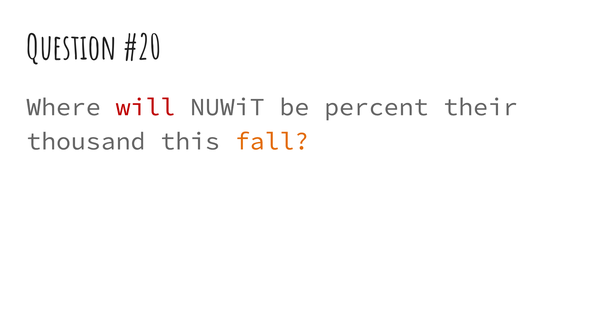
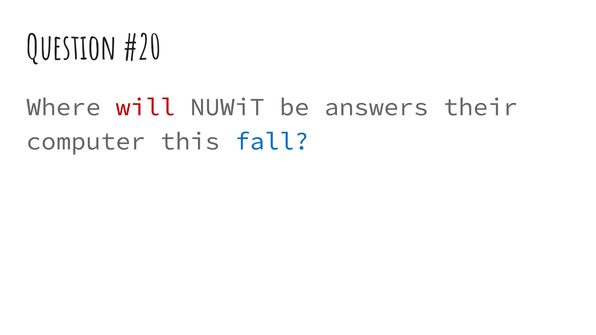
percent: percent -> answers
thousand: thousand -> computer
fall colour: orange -> blue
